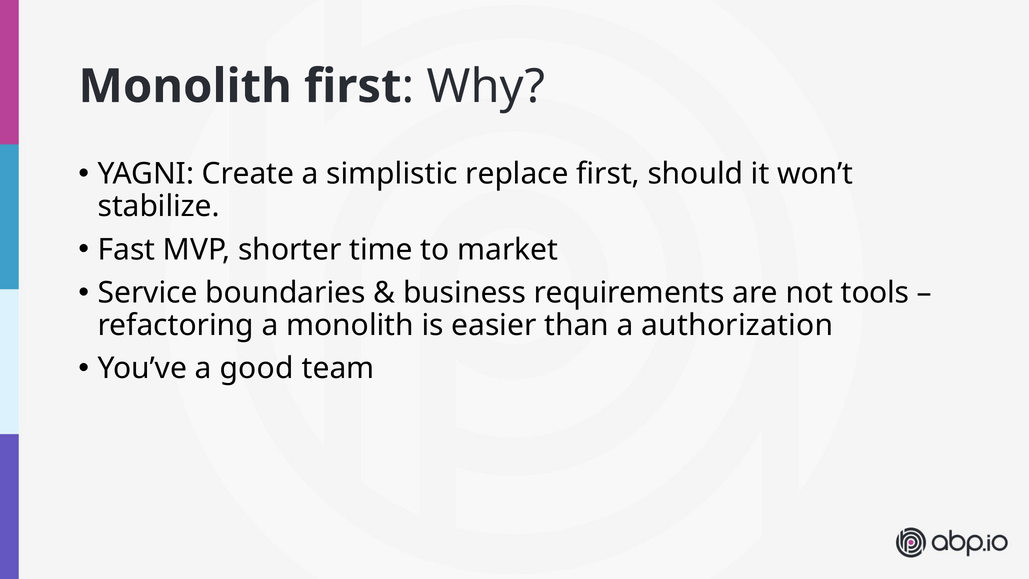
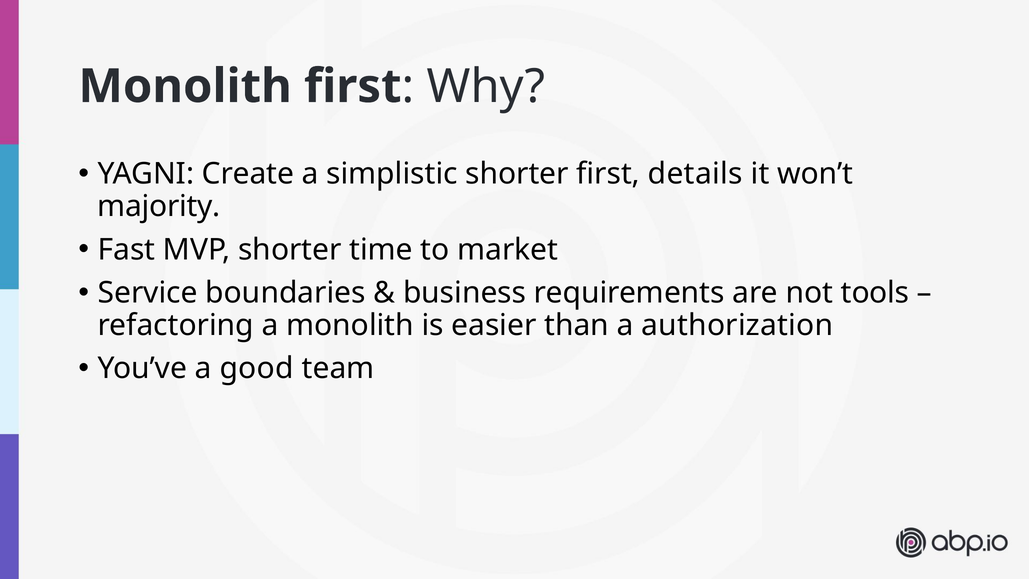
simplistic replace: replace -> shorter
should: should -> details
stabilize: stabilize -> majority
